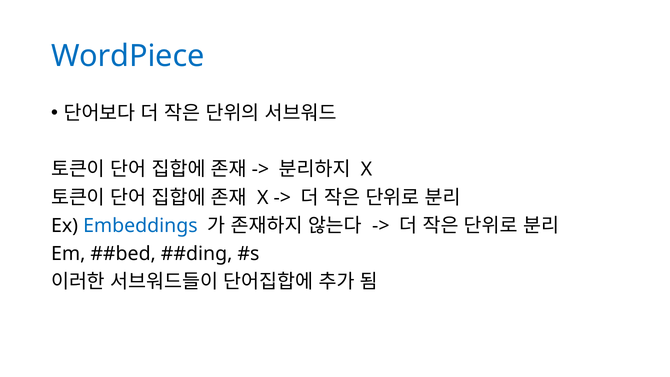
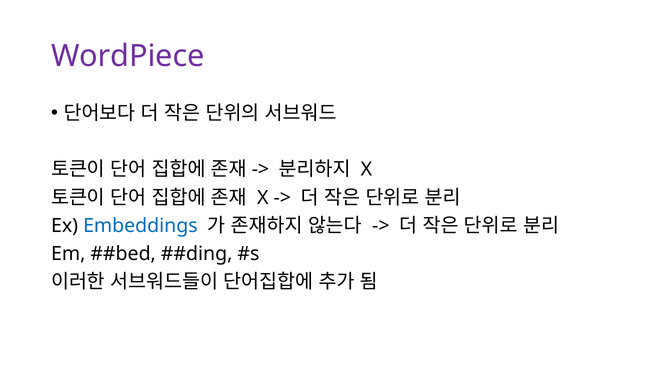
WordPiece colour: blue -> purple
